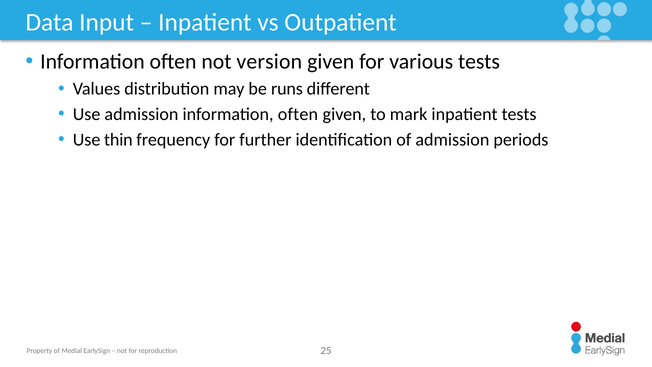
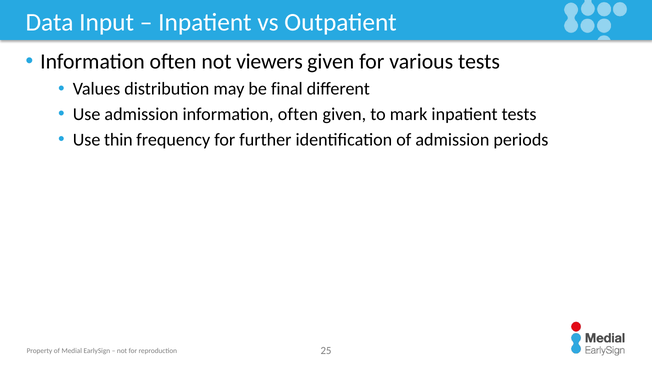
version: version -> viewers
runs: runs -> final
